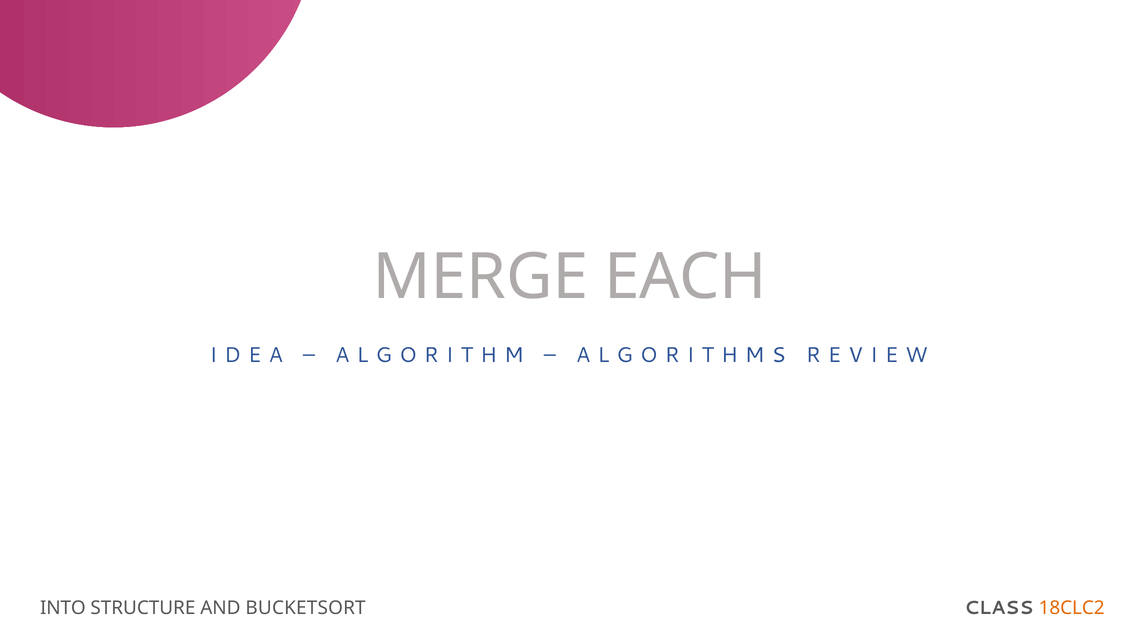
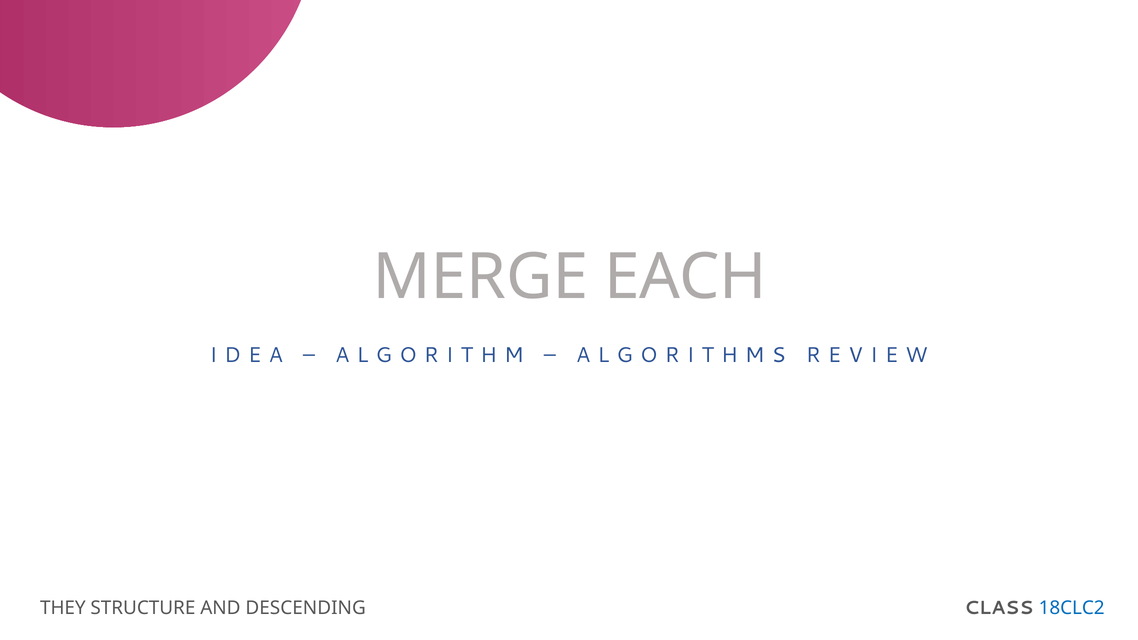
18CLC2 colour: orange -> blue
INTO: INTO -> THEY
BUCKETSORT: BUCKETSORT -> DESCENDING
